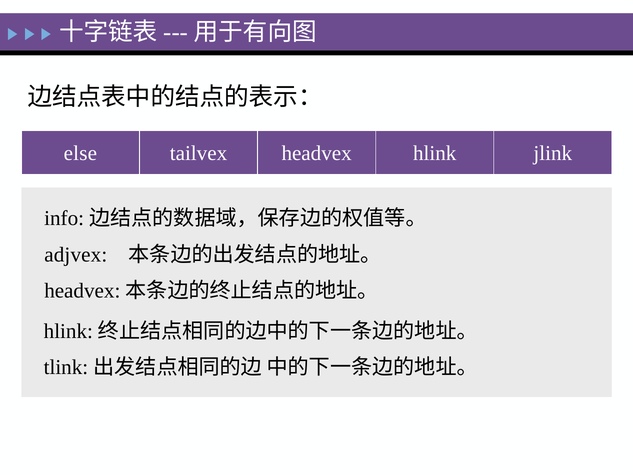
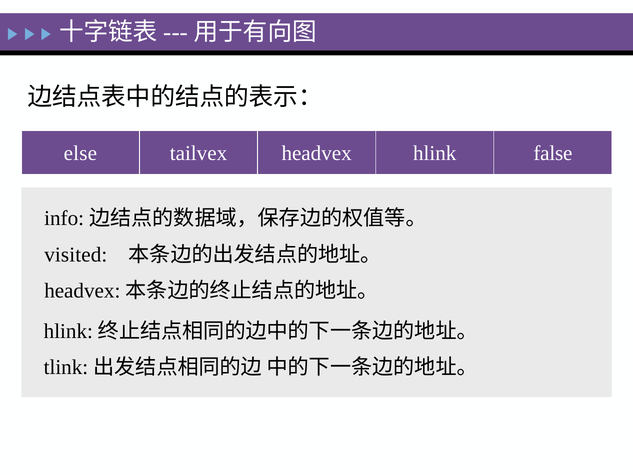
jlink: jlink -> false
adjvex: adjvex -> visited
